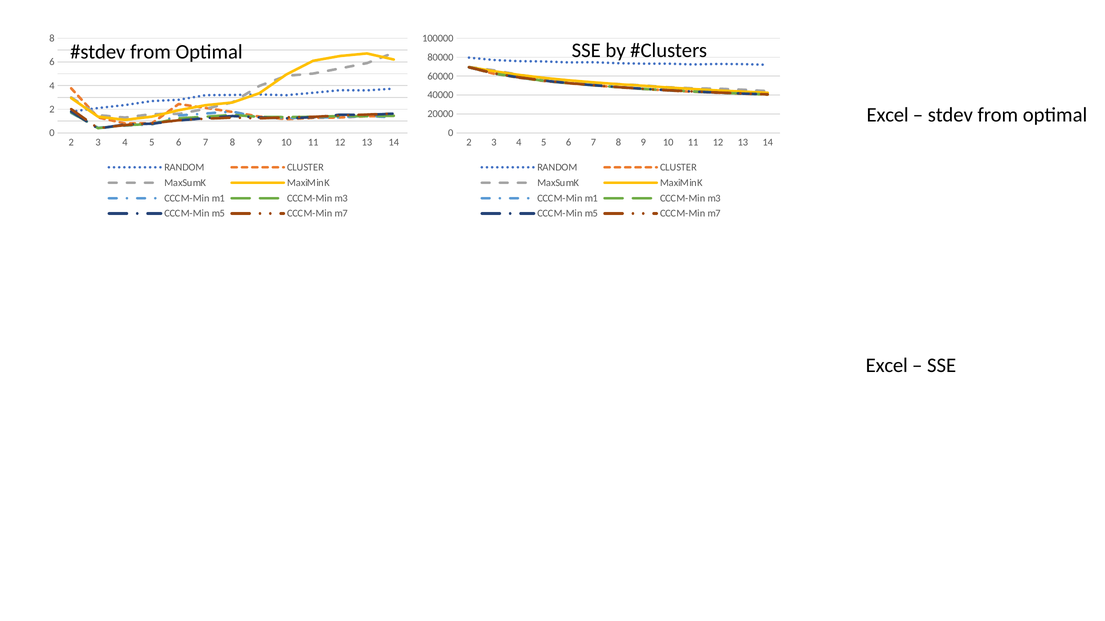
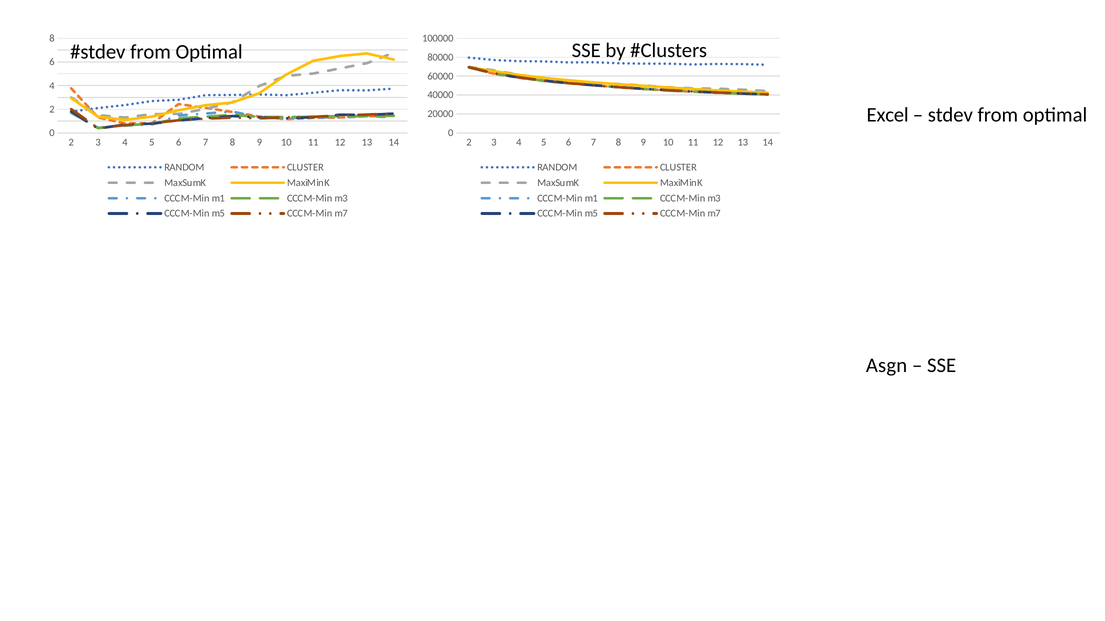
Excel at (887, 366): Excel -> Asgn
